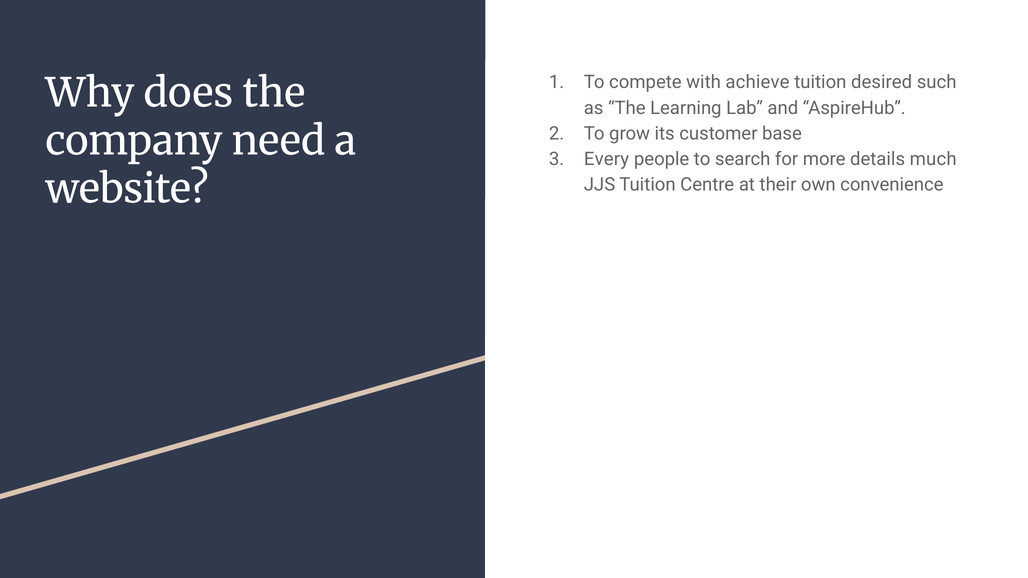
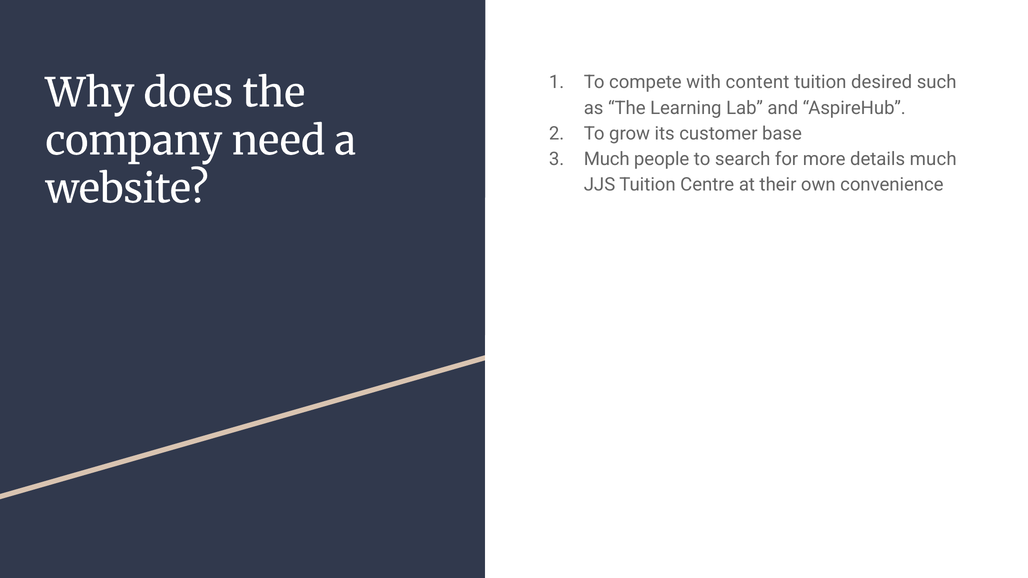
achieve: achieve -> content
Every at (607, 159): Every -> Much
